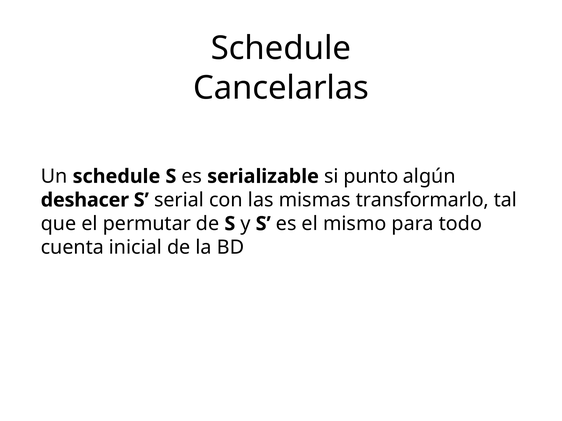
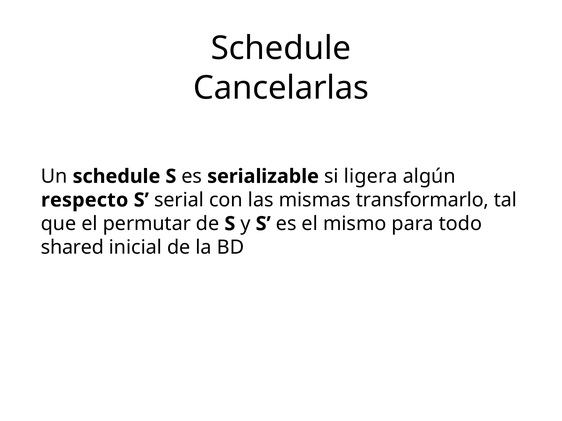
punto: punto -> ligera
deshacer: deshacer -> respecto
cuenta: cuenta -> shared
